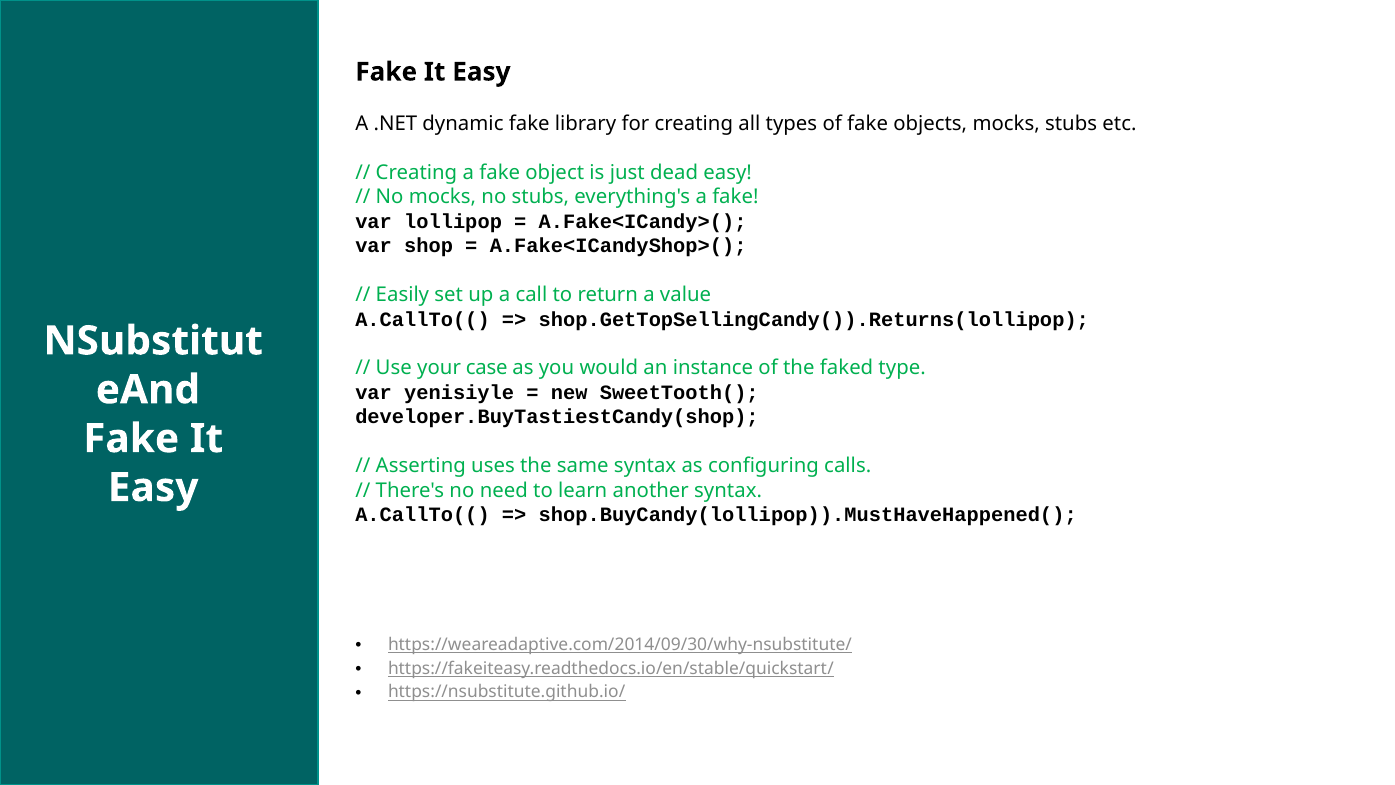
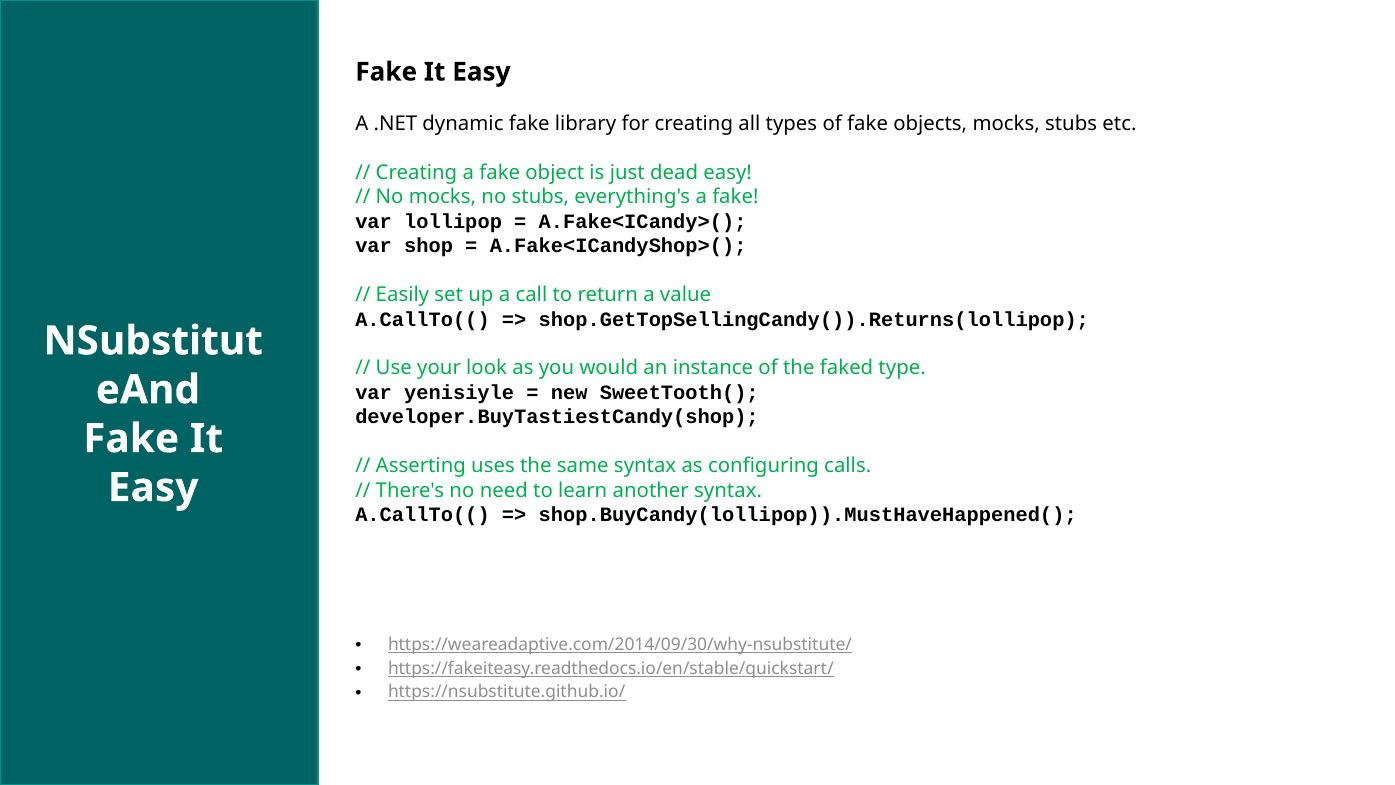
case: case -> look
